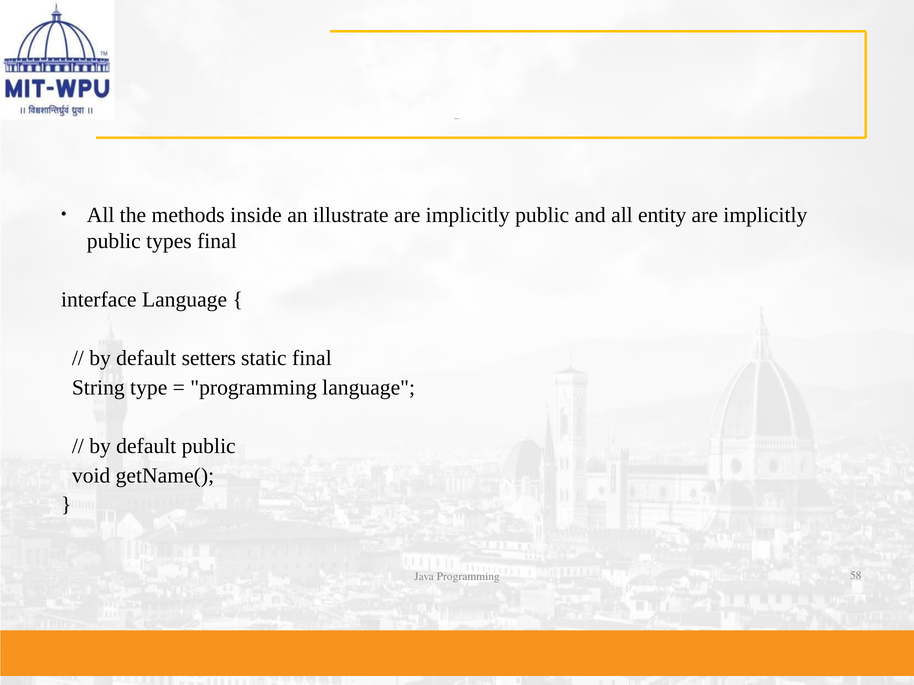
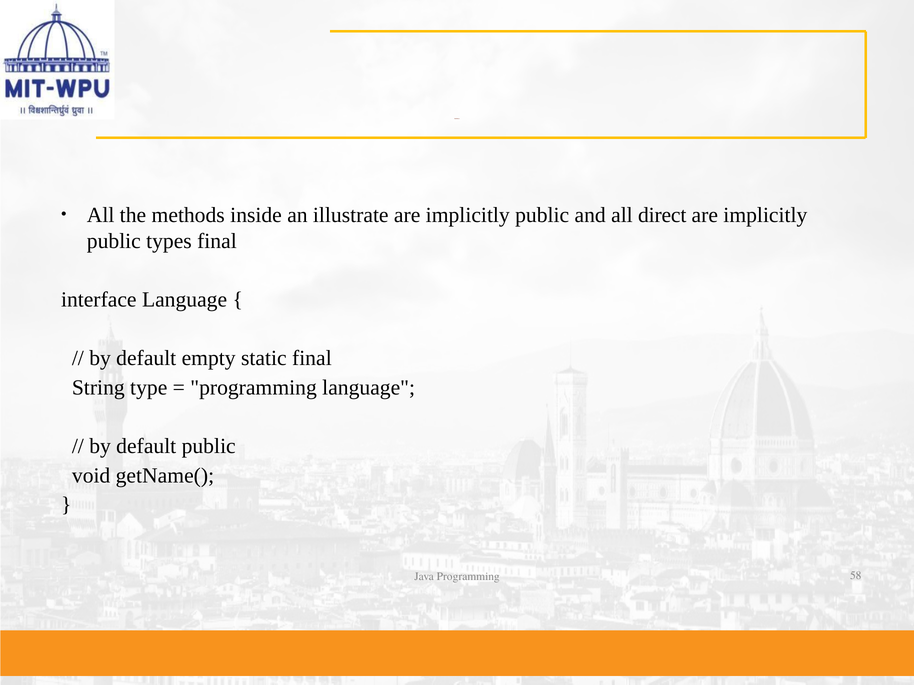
entity: entity -> direct
setters: setters -> empty
